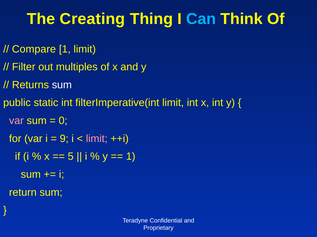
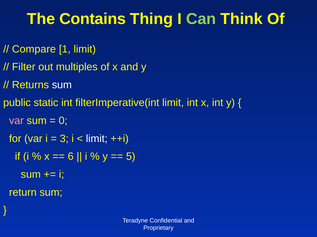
Creating: Creating -> Contains
Can colour: light blue -> light green
9: 9 -> 3
limit at (97, 139) colour: pink -> white
5: 5 -> 6
1 at (131, 157): 1 -> 5
